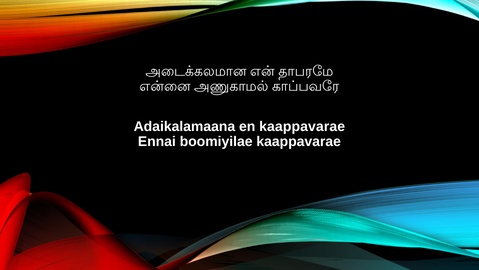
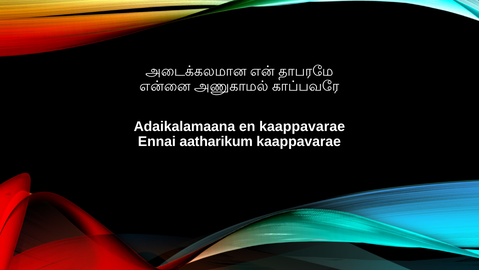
boomiyilae: boomiyilae -> aatharikum
